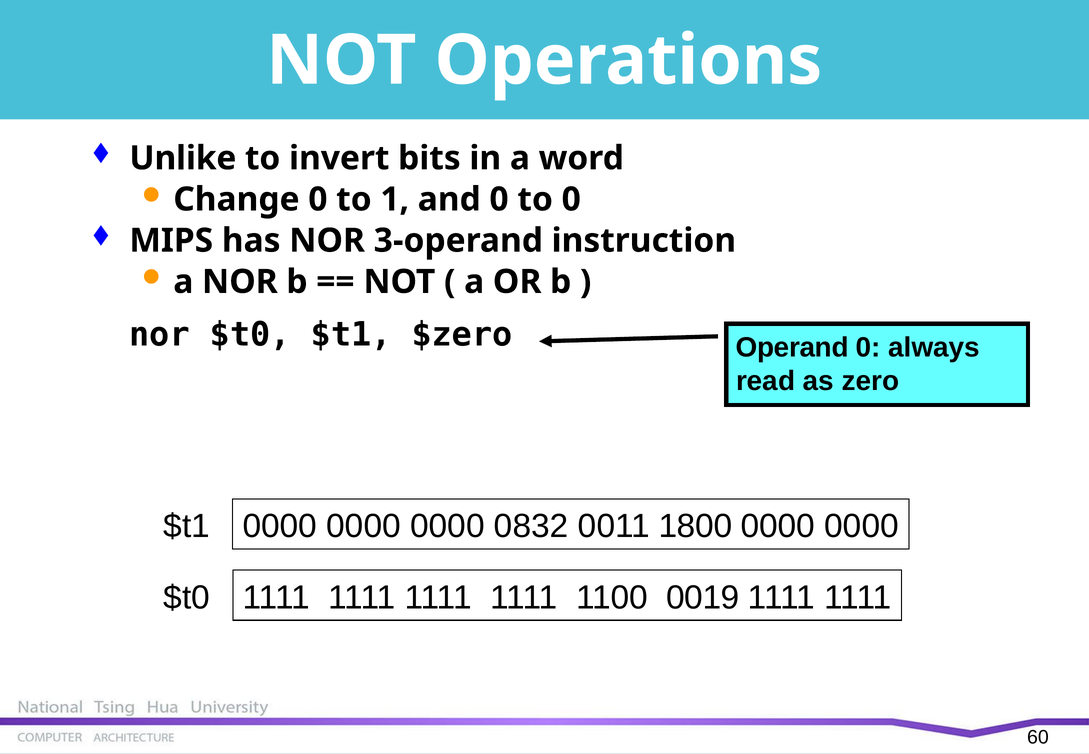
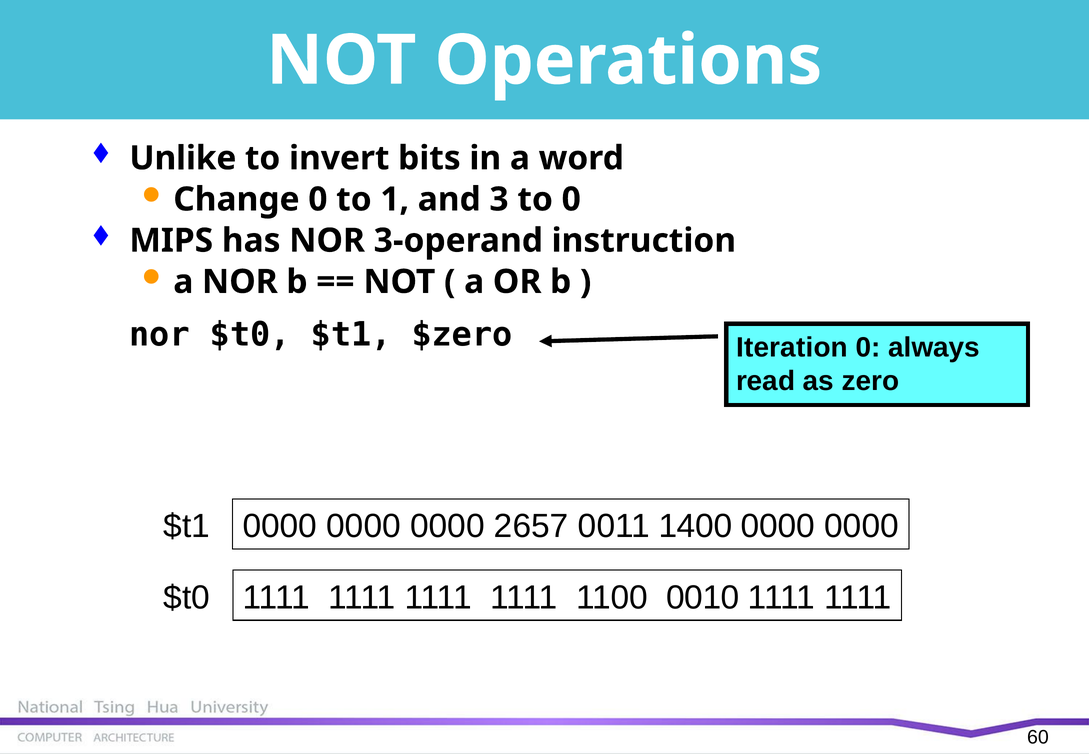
and 0: 0 -> 3
Operand: Operand -> Iteration
0832: 0832 -> 2657
1800: 1800 -> 1400
0019: 0019 -> 0010
